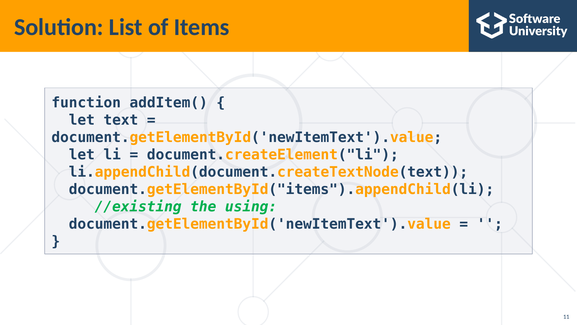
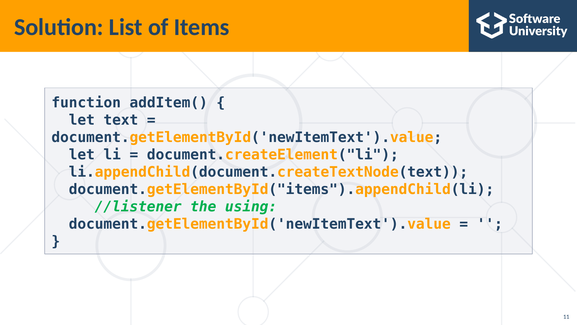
//existing: //existing -> //listener
